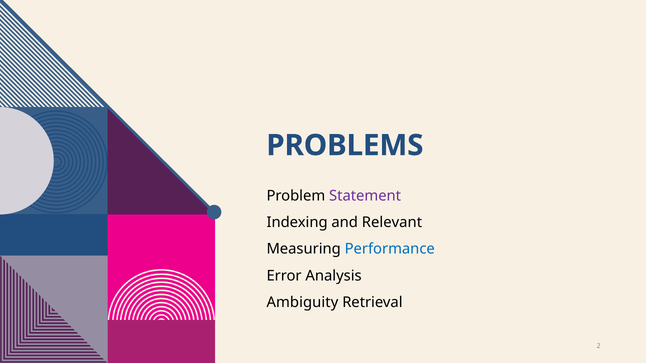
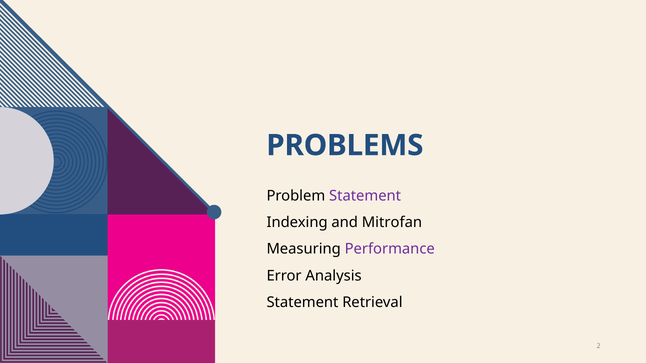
Relevant: Relevant -> Mitrofan
Performance colour: blue -> purple
Ambiguity at (302, 303): Ambiguity -> Statement
